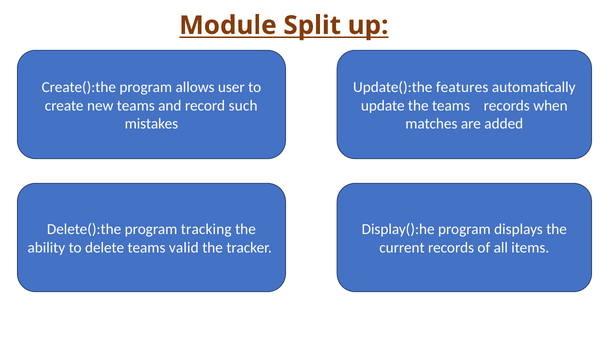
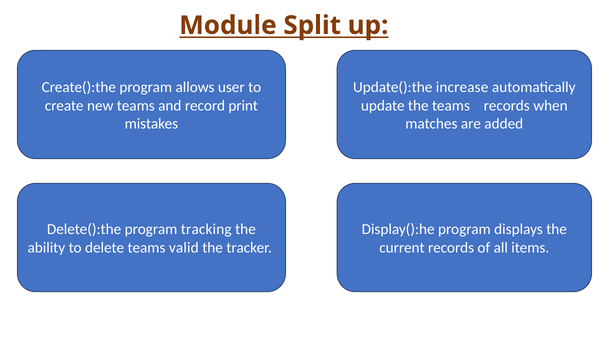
features: features -> increase
such: such -> print
